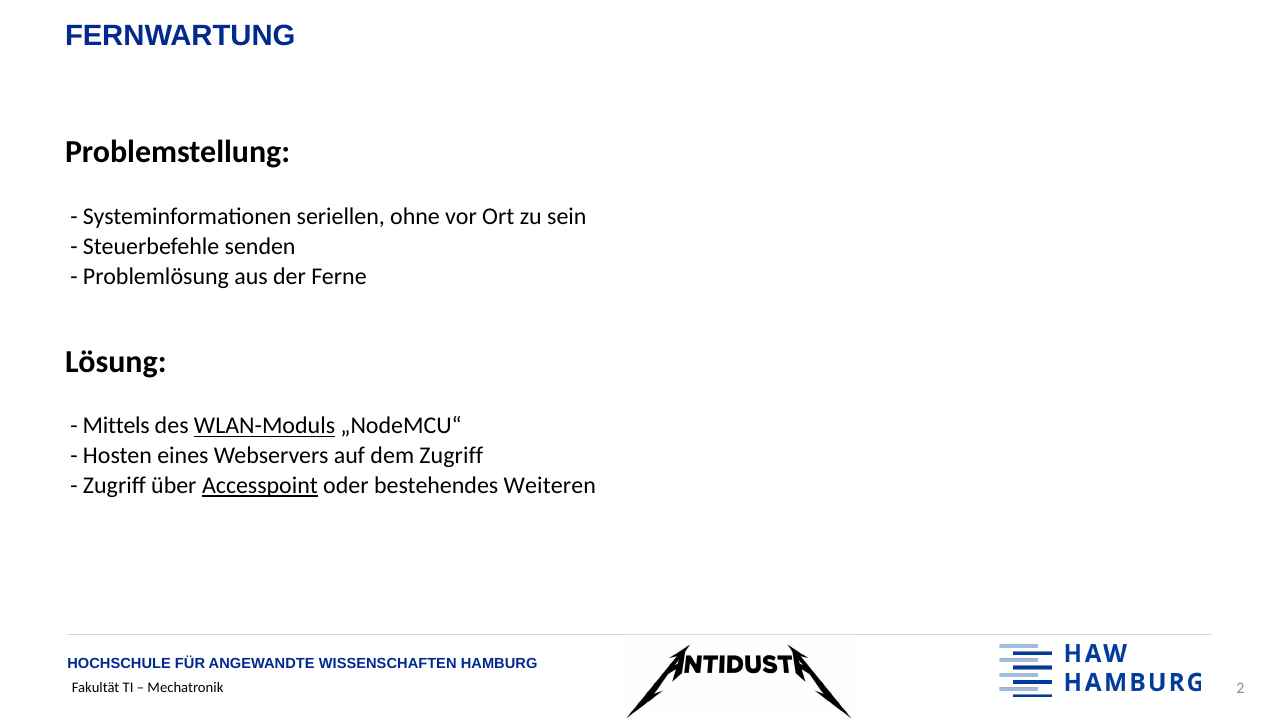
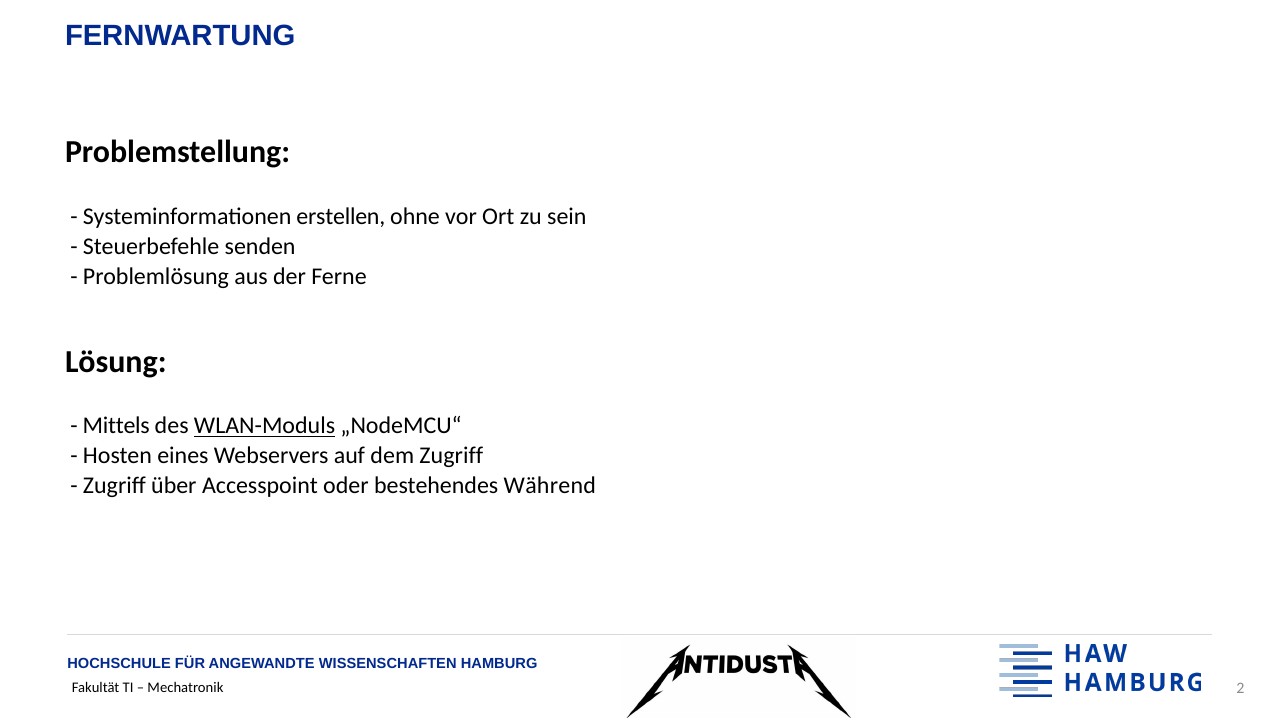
seriellen: seriellen -> erstellen
Accesspoint underline: present -> none
Weiteren: Weiteren -> Während
